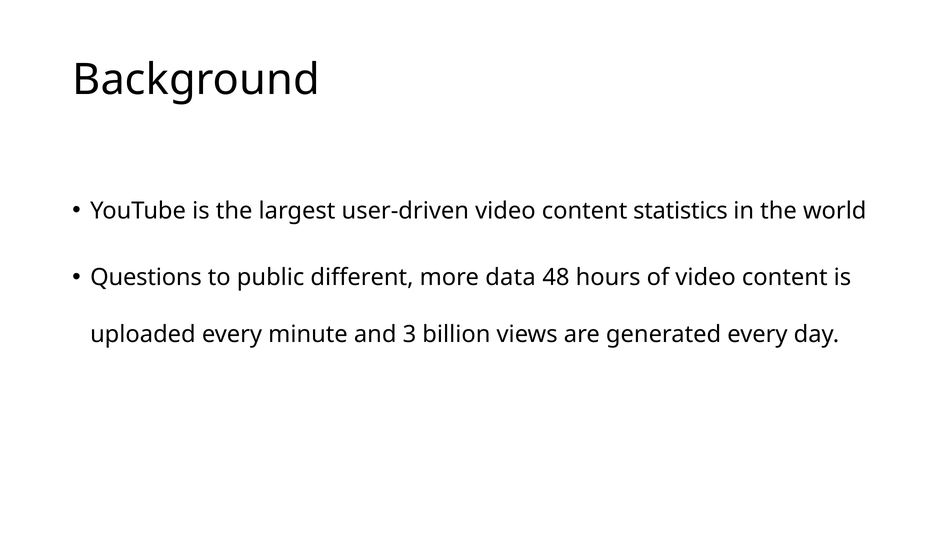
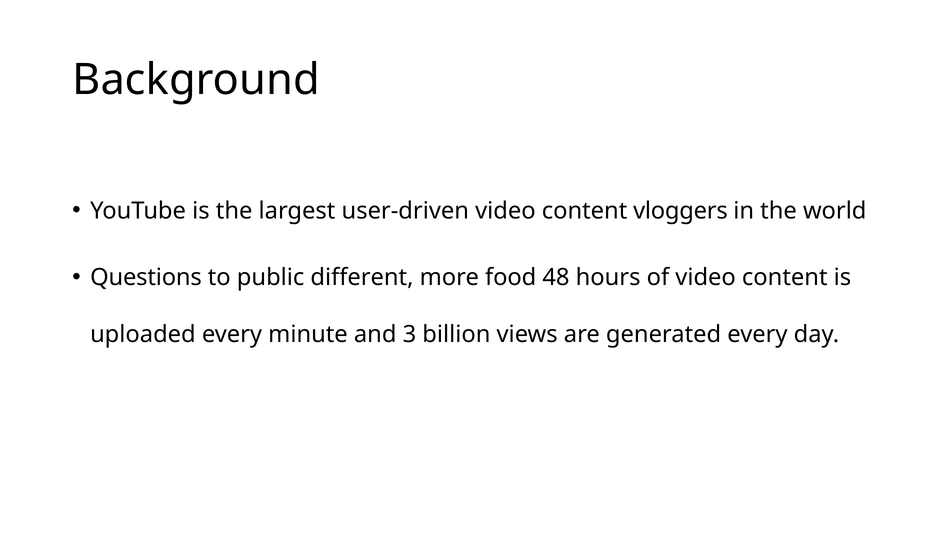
statistics: statistics -> vloggers
data: data -> food
